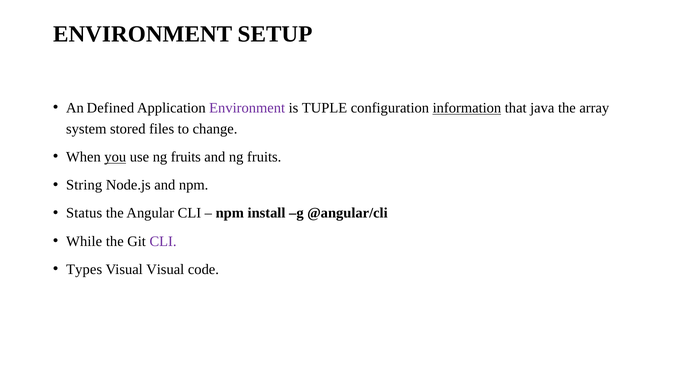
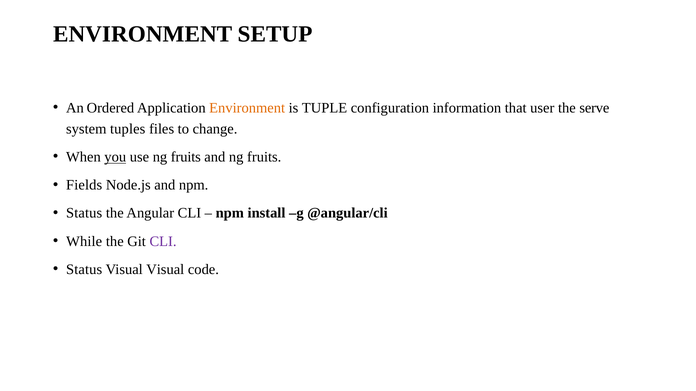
Defined: Defined -> Ordered
Environment at (247, 108) colour: purple -> orange
information underline: present -> none
java: java -> user
array: array -> serve
stored: stored -> tuples
String: String -> Fields
Types at (84, 270): Types -> Status
